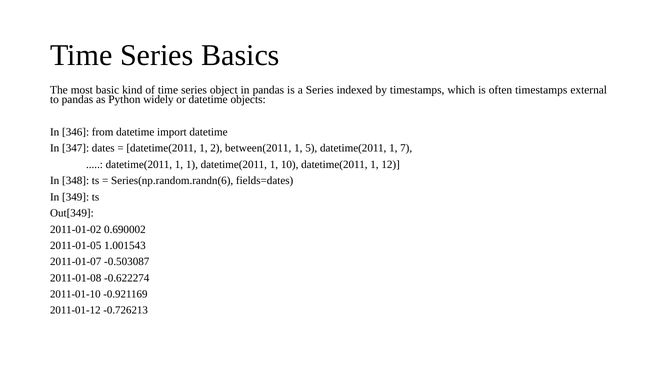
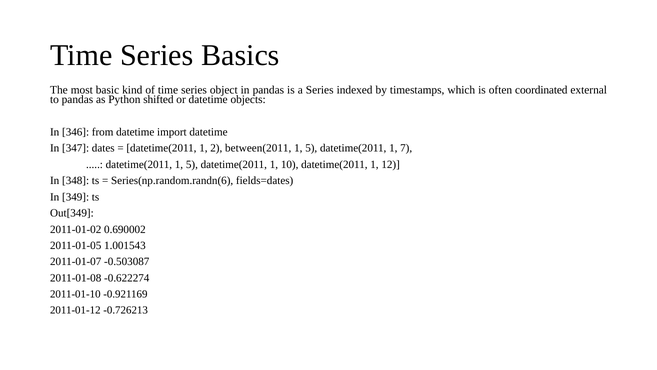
often timestamps: timestamps -> coordinated
widely: widely -> shifted
datetime(2011 1 1: 1 -> 5
